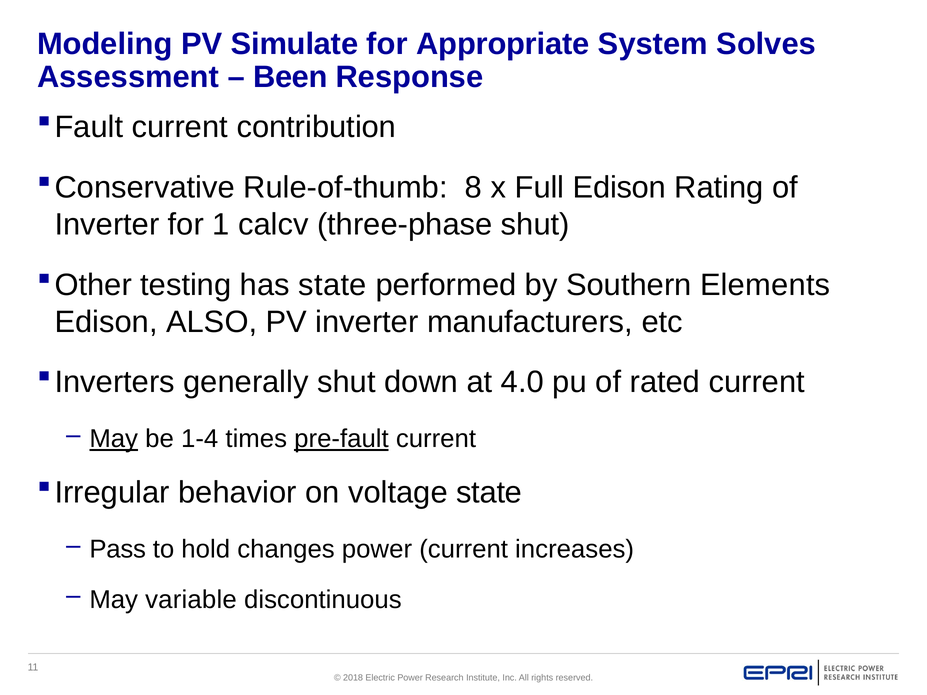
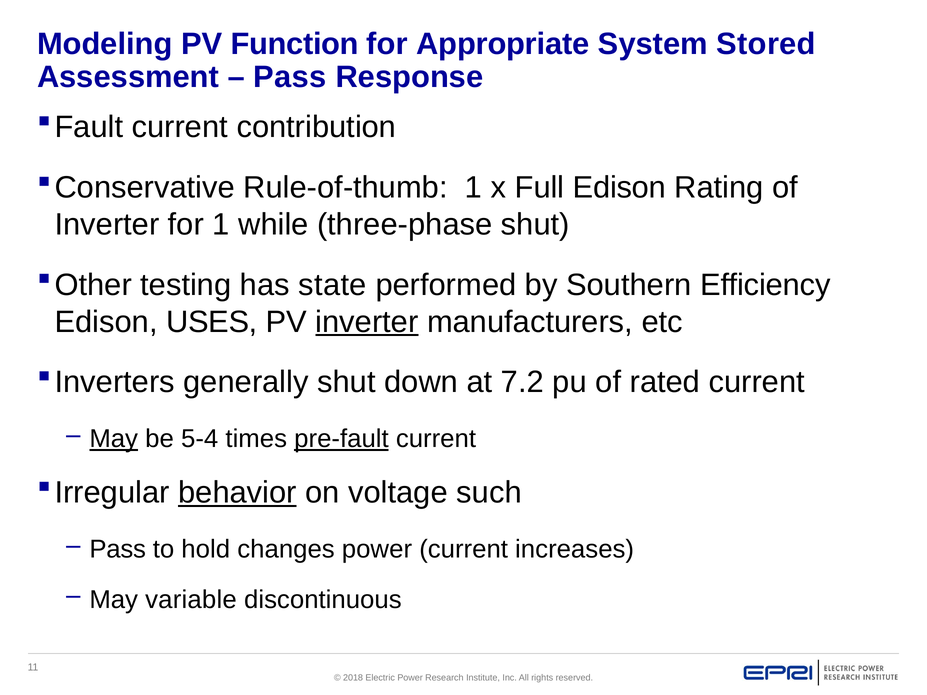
Simulate: Simulate -> Function
Solves: Solves -> Stored
Been at (290, 77): Been -> Pass
Rule-of-thumb 8: 8 -> 1
calcv: calcv -> while
Elements: Elements -> Efficiency
ALSO: ALSO -> USES
inverter at (367, 322) underline: none -> present
4.0: 4.0 -> 7.2
1-4: 1-4 -> 5-4
behavior underline: none -> present
voltage state: state -> such
